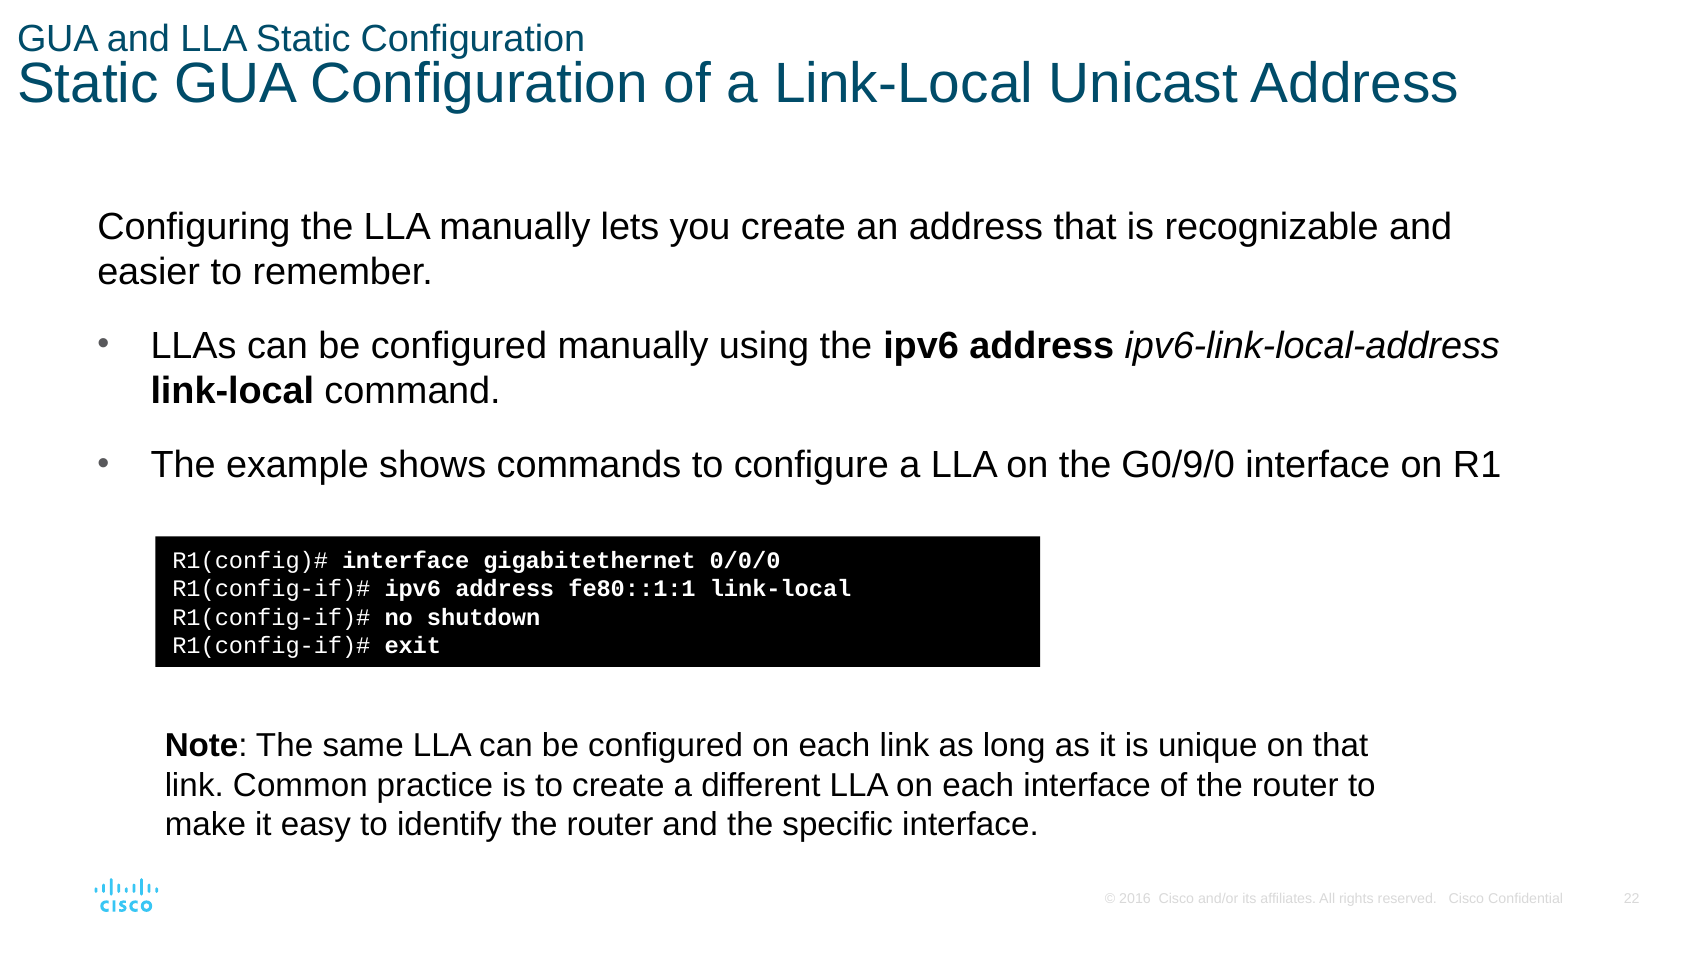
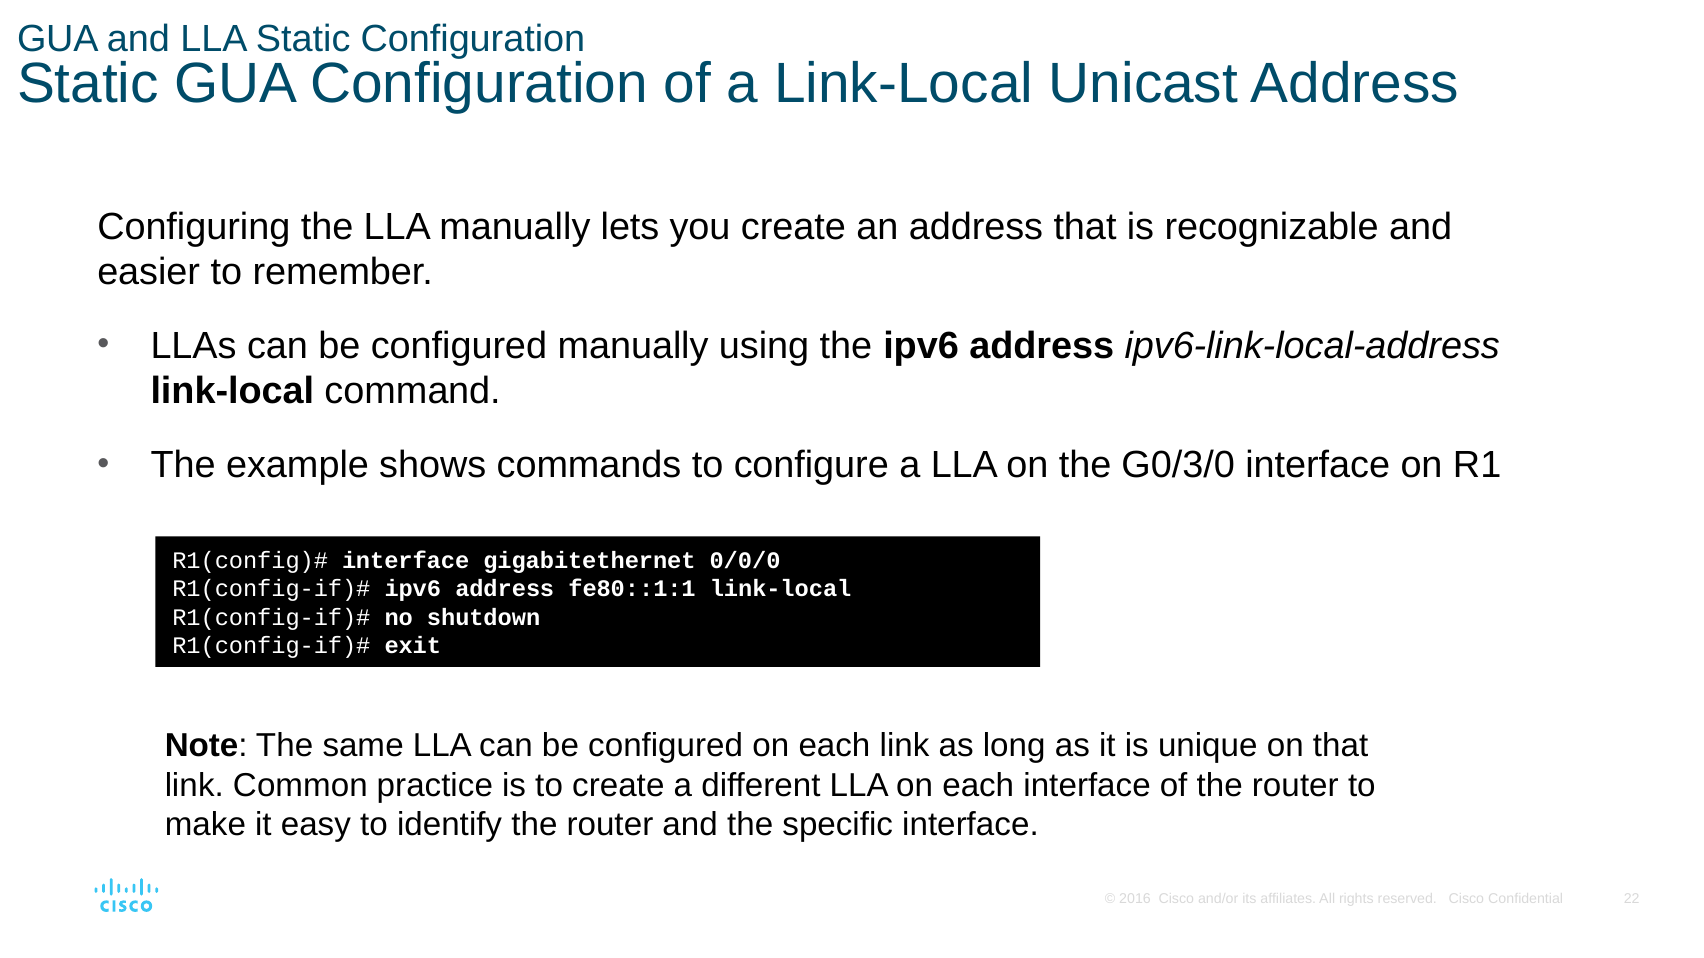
G0/9/0: G0/9/0 -> G0/3/0
